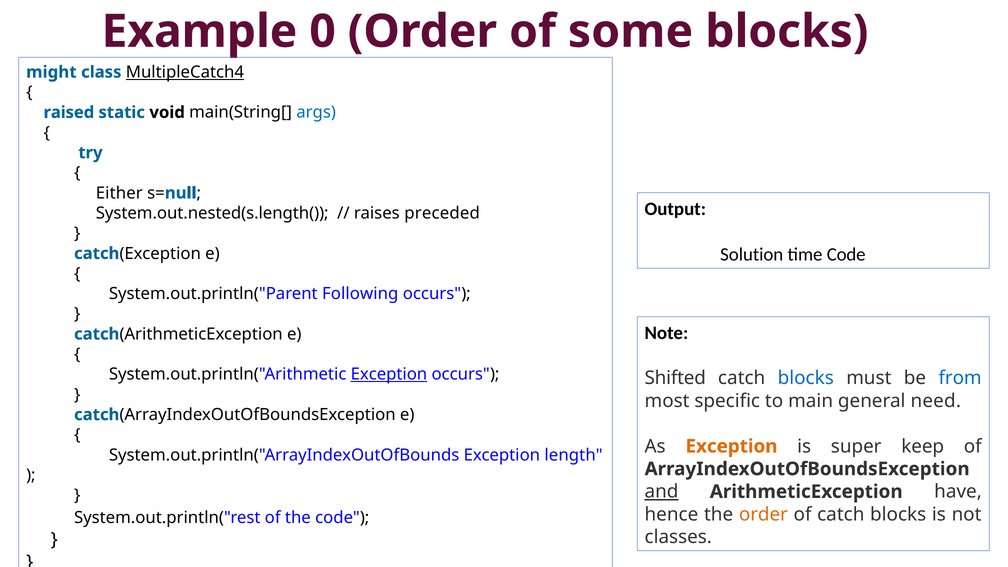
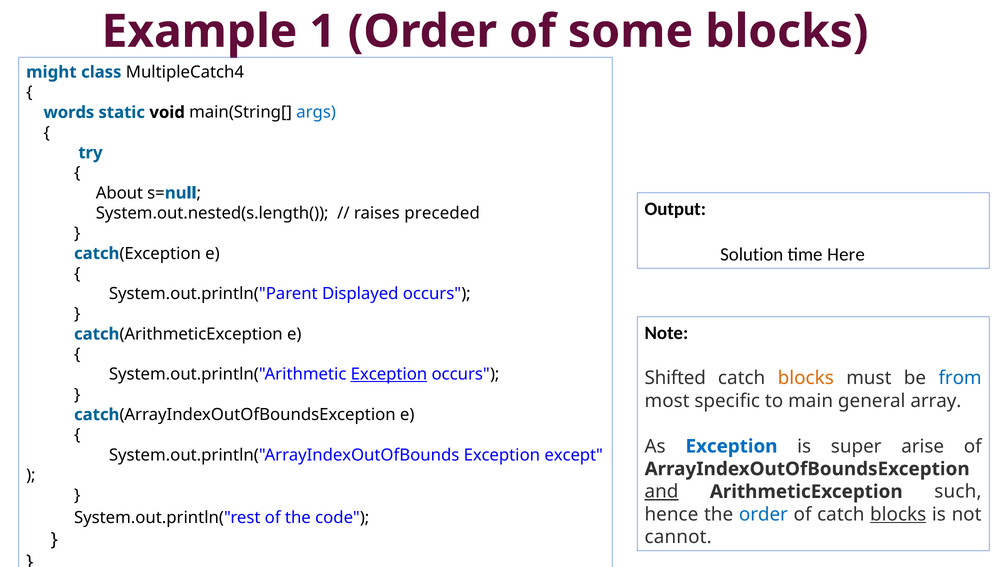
0: 0 -> 1
MultipleCatch4 underline: present -> none
raised: raised -> words
Either: Either -> About
time Code: Code -> Here
Following: Following -> Displayed
blocks at (806, 378) colour: blue -> orange
need: need -> array
Exception at (732, 446) colour: orange -> blue
keep: keep -> arise
length: length -> except
have: have -> such
order at (763, 514) colour: orange -> blue
blocks at (898, 514) underline: none -> present
classes: classes -> cannot
